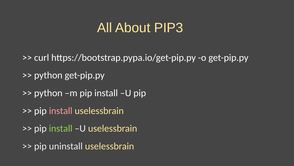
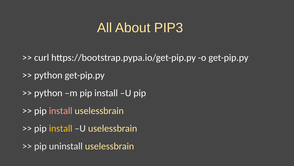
install at (61, 128) colour: light green -> yellow
